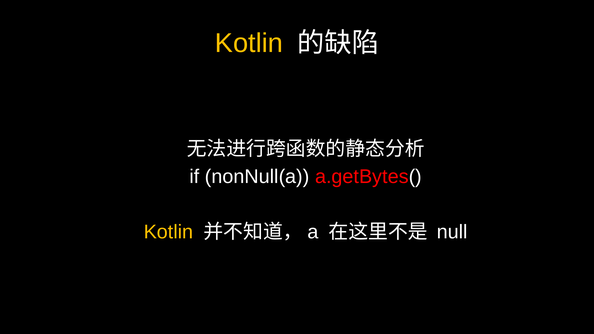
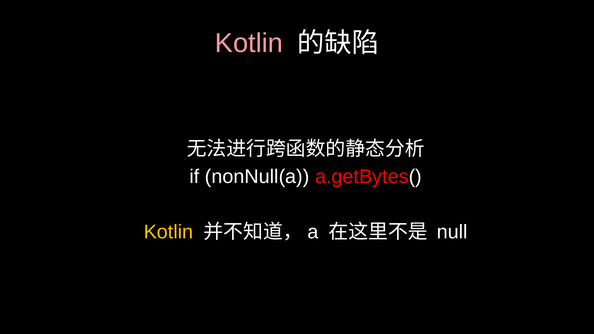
Kotlin at (249, 43) colour: yellow -> pink
